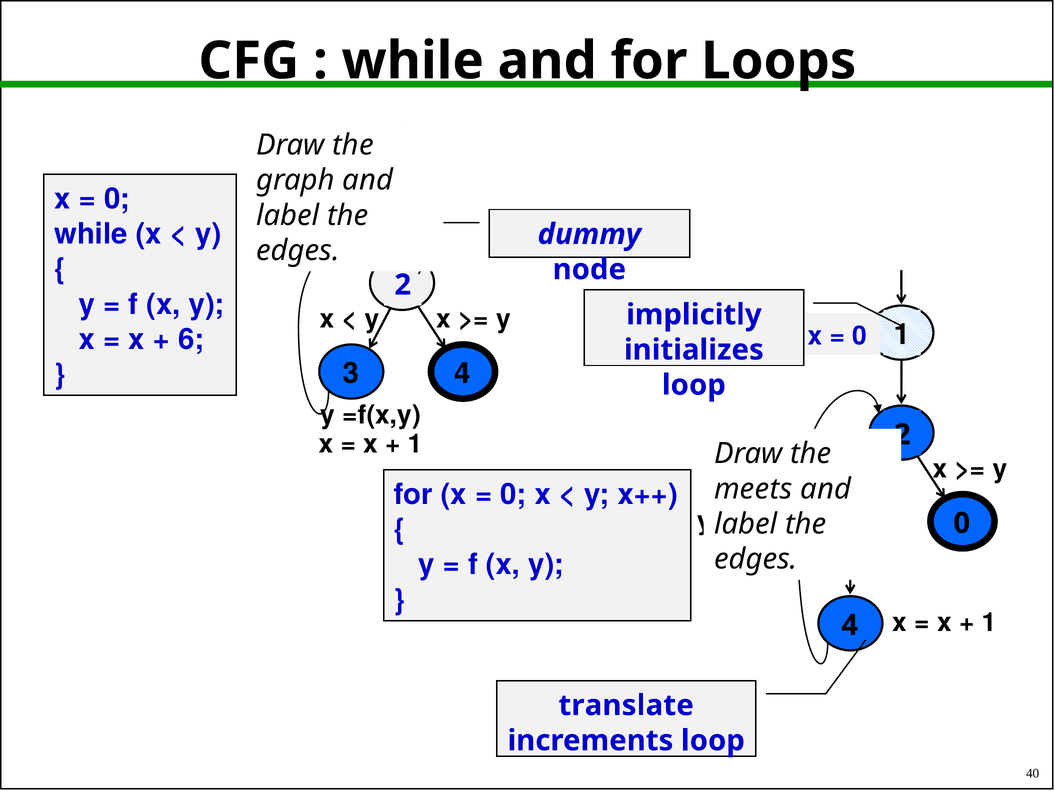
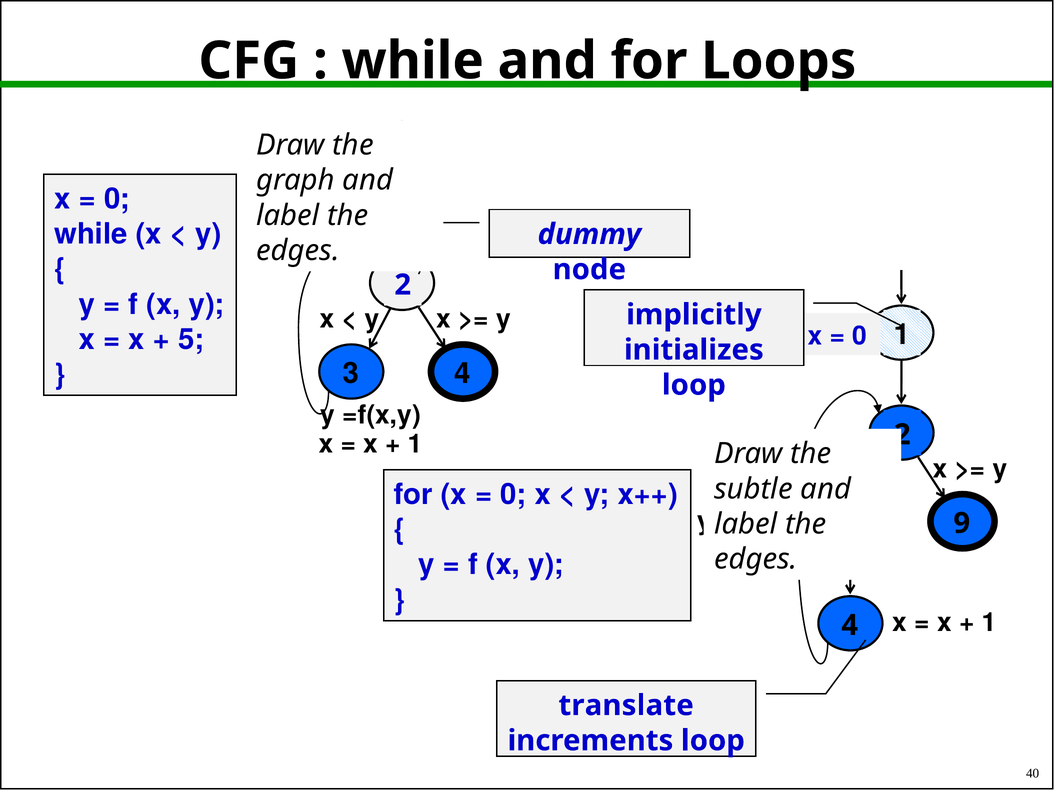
6: 6 -> 5
meets: meets -> subtle
0 at (962, 523): 0 -> 9
